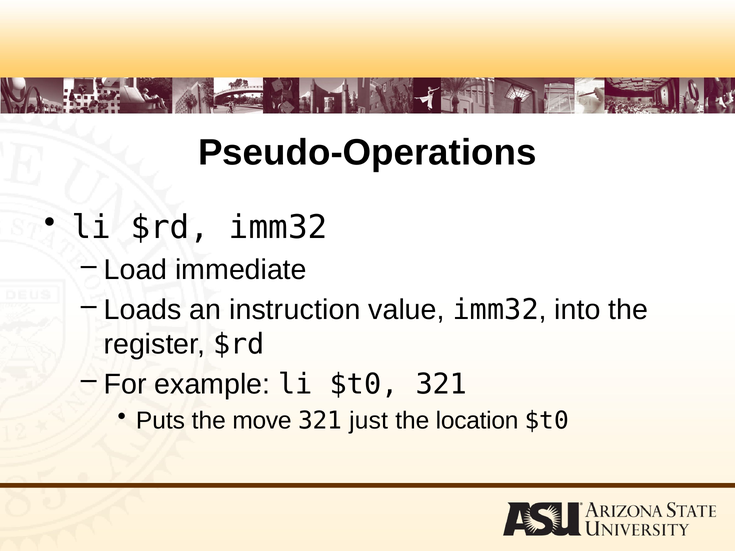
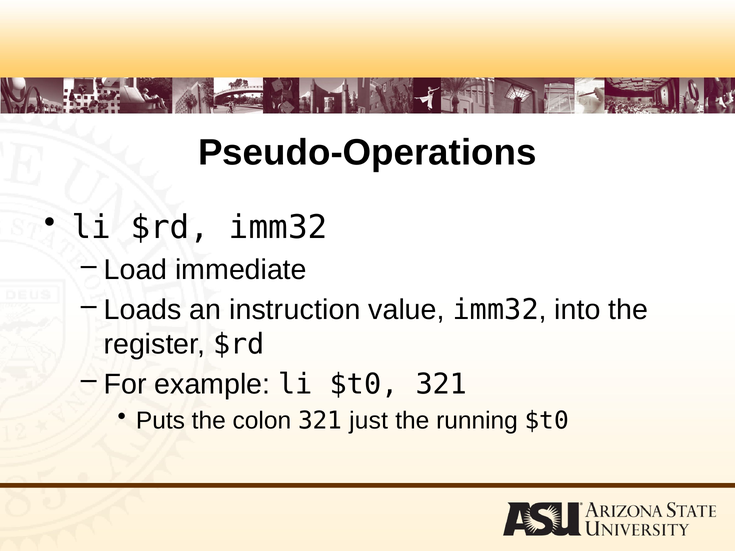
move: move -> colon
location: location -> running
